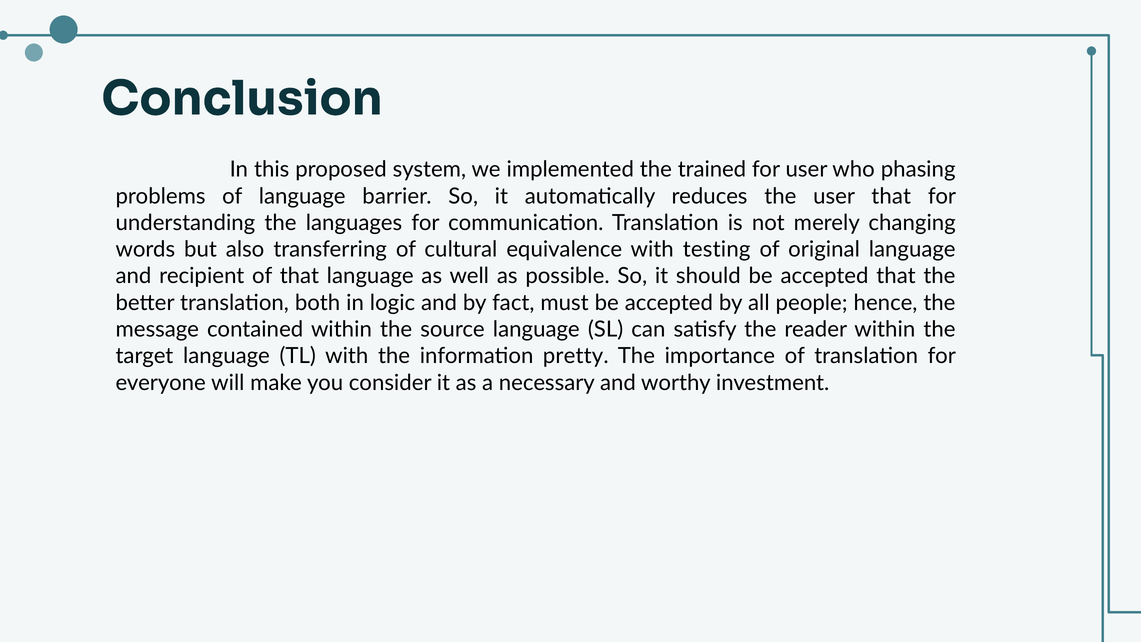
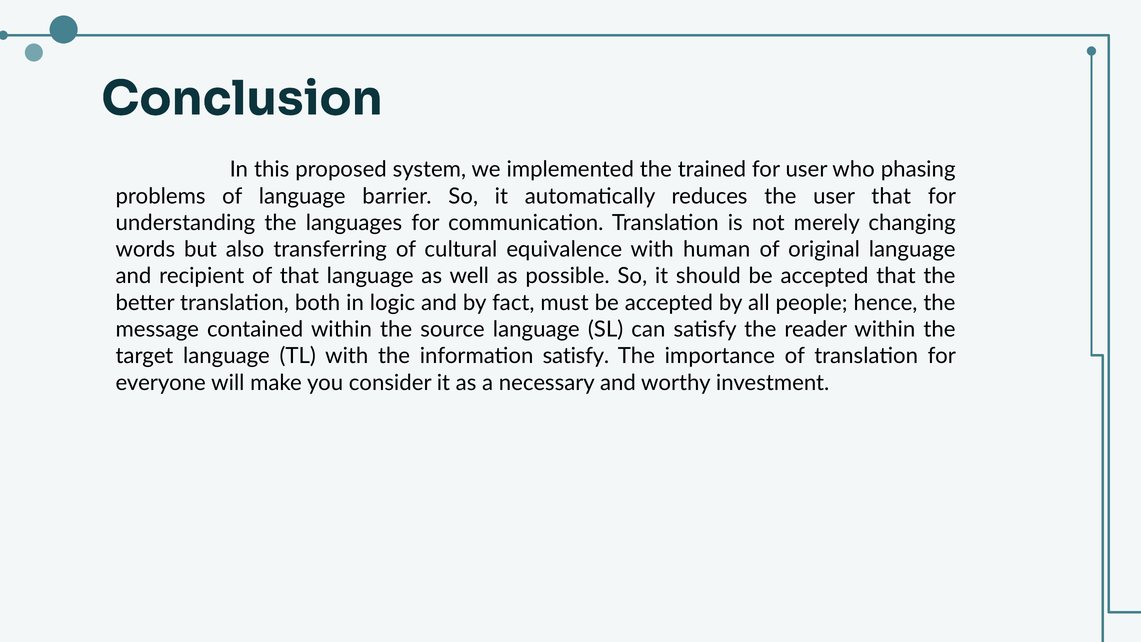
testing: testing -> human
information pretty: pretty -> satisfy
